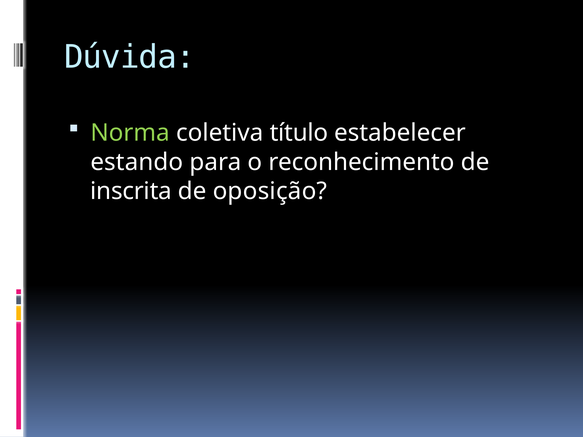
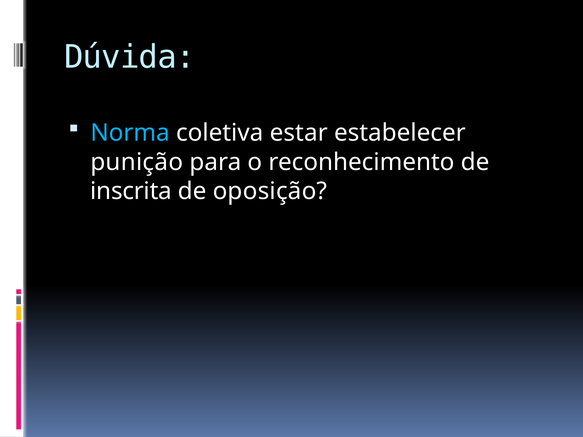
Norma colour: light green -> light blue
título: título -> estar
estando: estando -> punição
